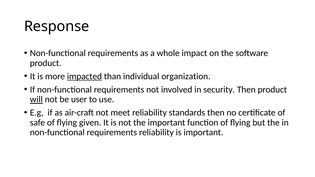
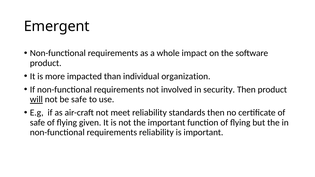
Response: Response -> Emergent
impacted underline: present -> none
be user: user -> safe
